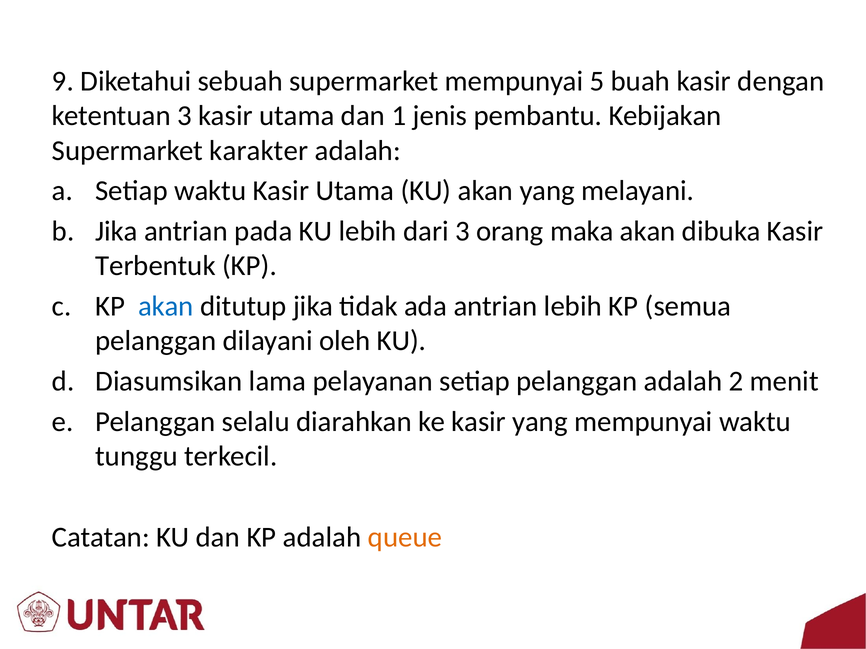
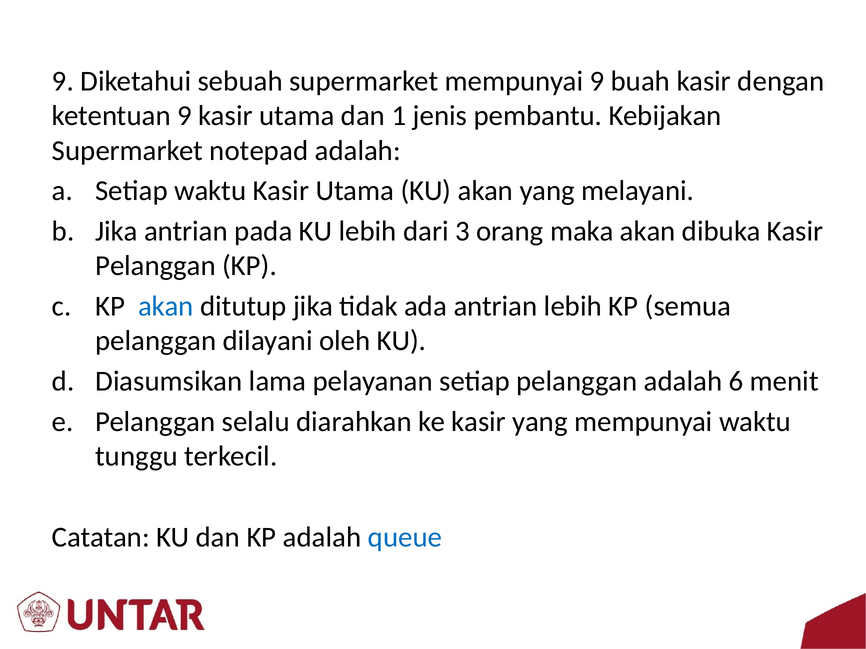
mempunyai 5: 5 -> 9
ketentuan 3: 3 -> 9
karakter: karakter -> notepad
Terbentuk at (155, 266): Terbentuk -> Pelanggan
2: 2 -> 6
queue colour: orange -> blue
